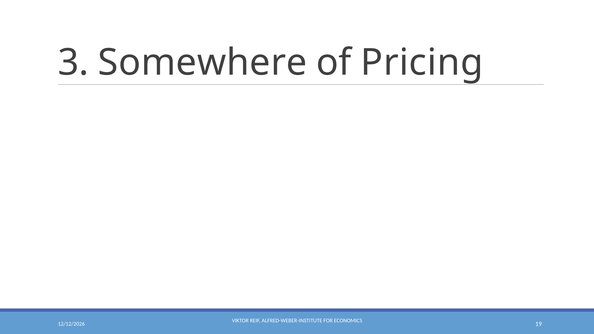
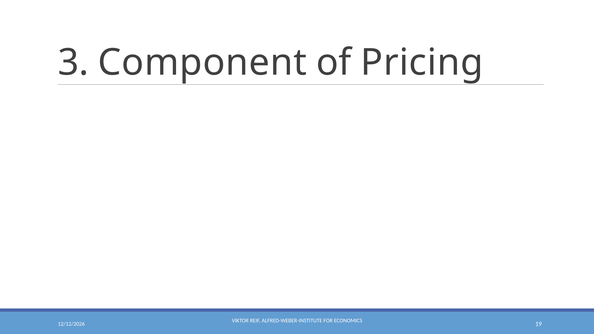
Somewhere: Somewhere -> Component
